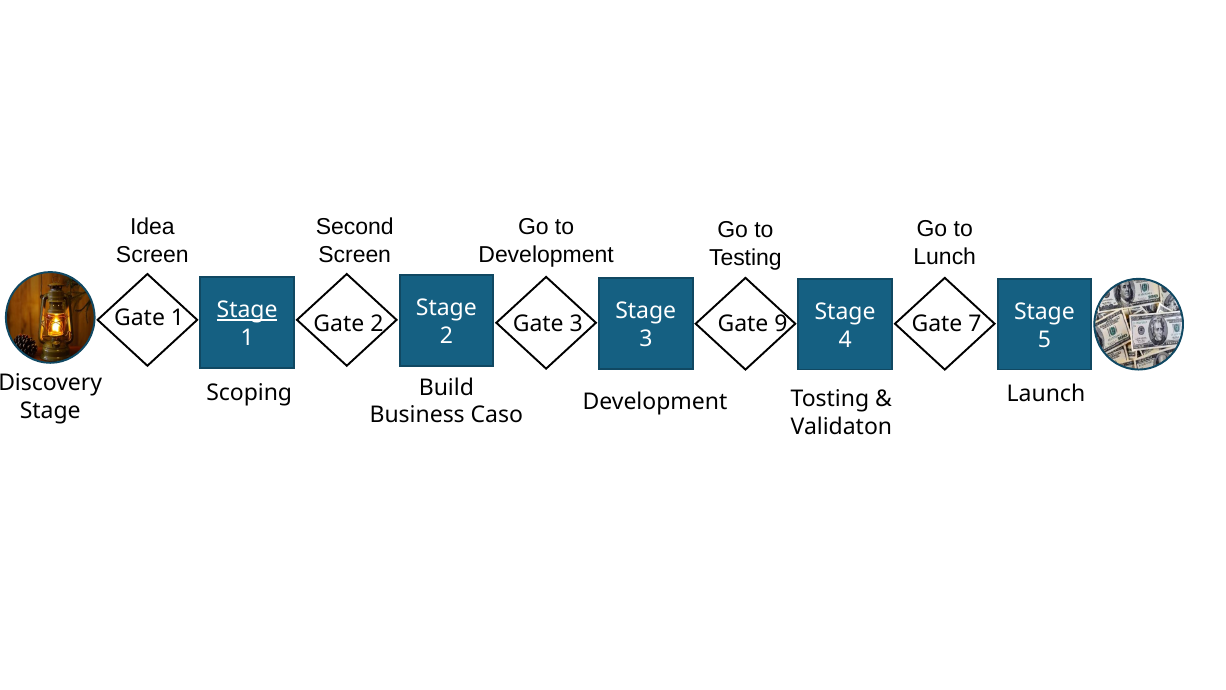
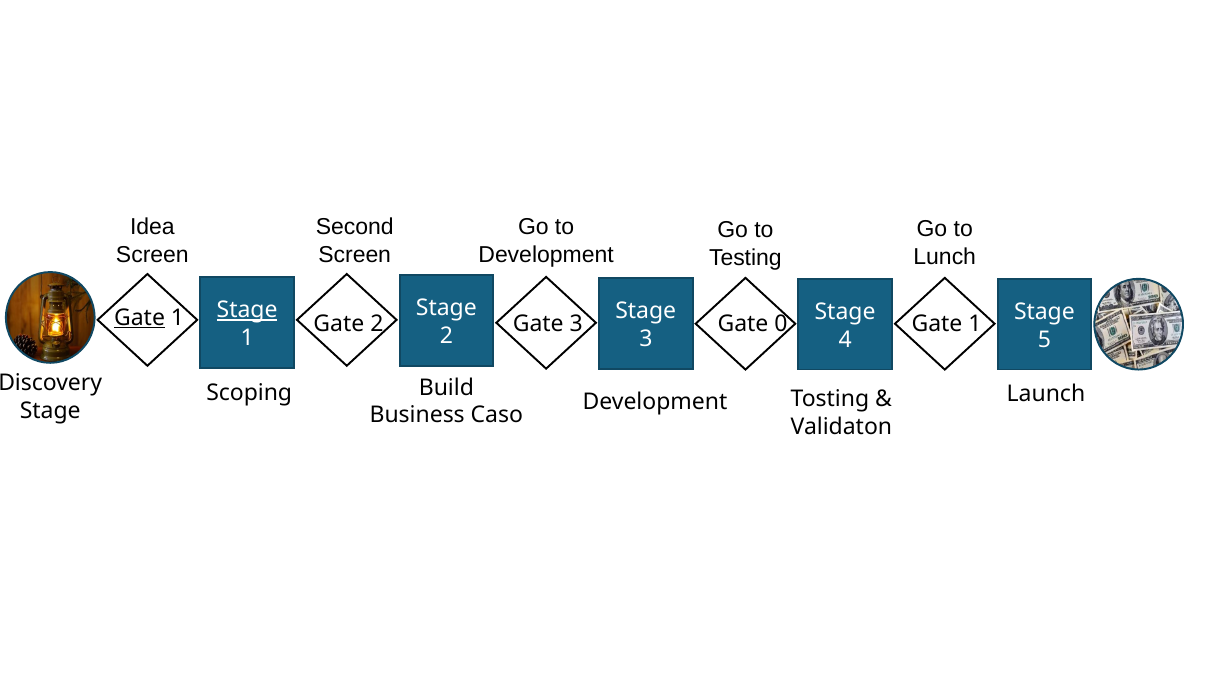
Gate at (140, 318) underline: none -> present
9: 9 -> 0
7 at (975, 324): 7 -> 1
